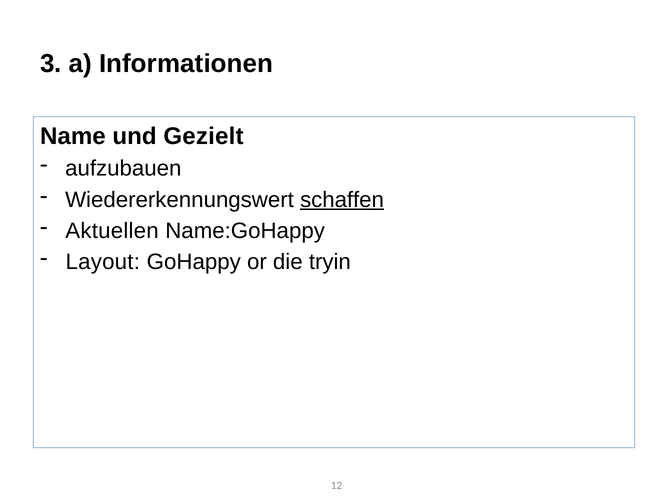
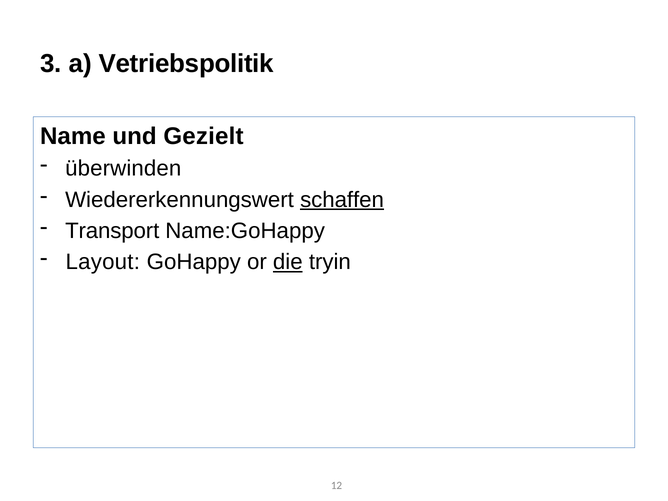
Informationen: Informationen -> Vetriebspolitik
aufzubauen: aufzubauen -> überwinden
Aktuellen: Aktuellen -> Transport
die underline: none -> present
